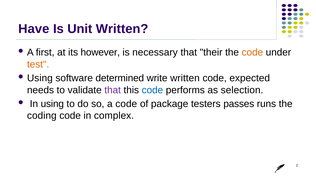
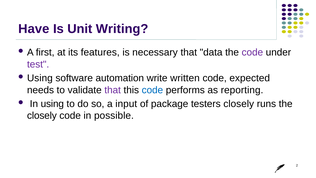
Unit Written: Written -> Writing
however: however -> features
their: their -> data
code at (252, 52) colour: orange -> purple
test colour: orange -> purple
determined: determined -> automation
selection: selection -> reporting
a code: code -> input
testers passes: passes -> closely
coding at (42, 116): coding -> closely
complex: complex -> possible
